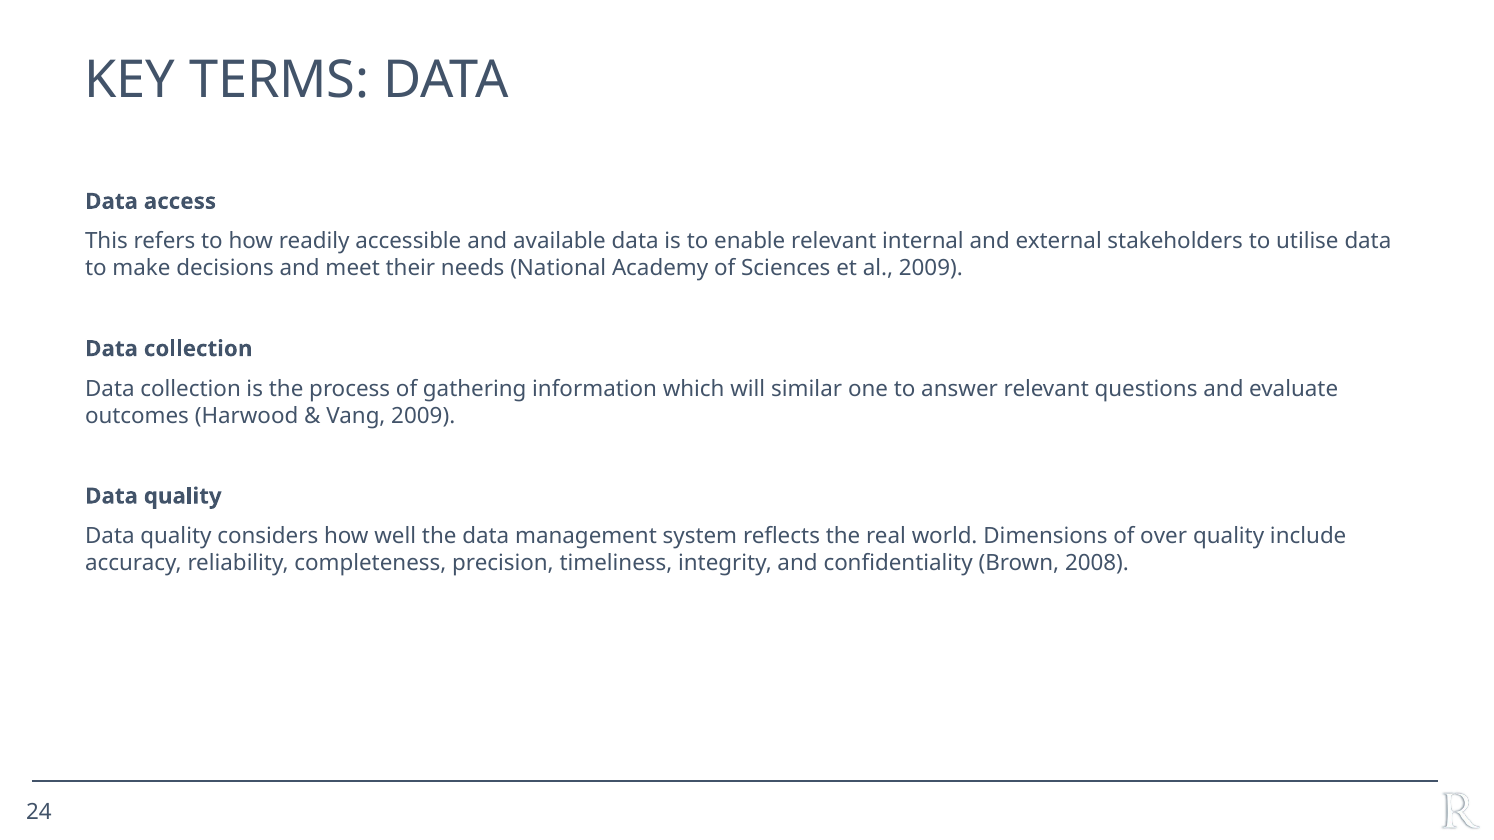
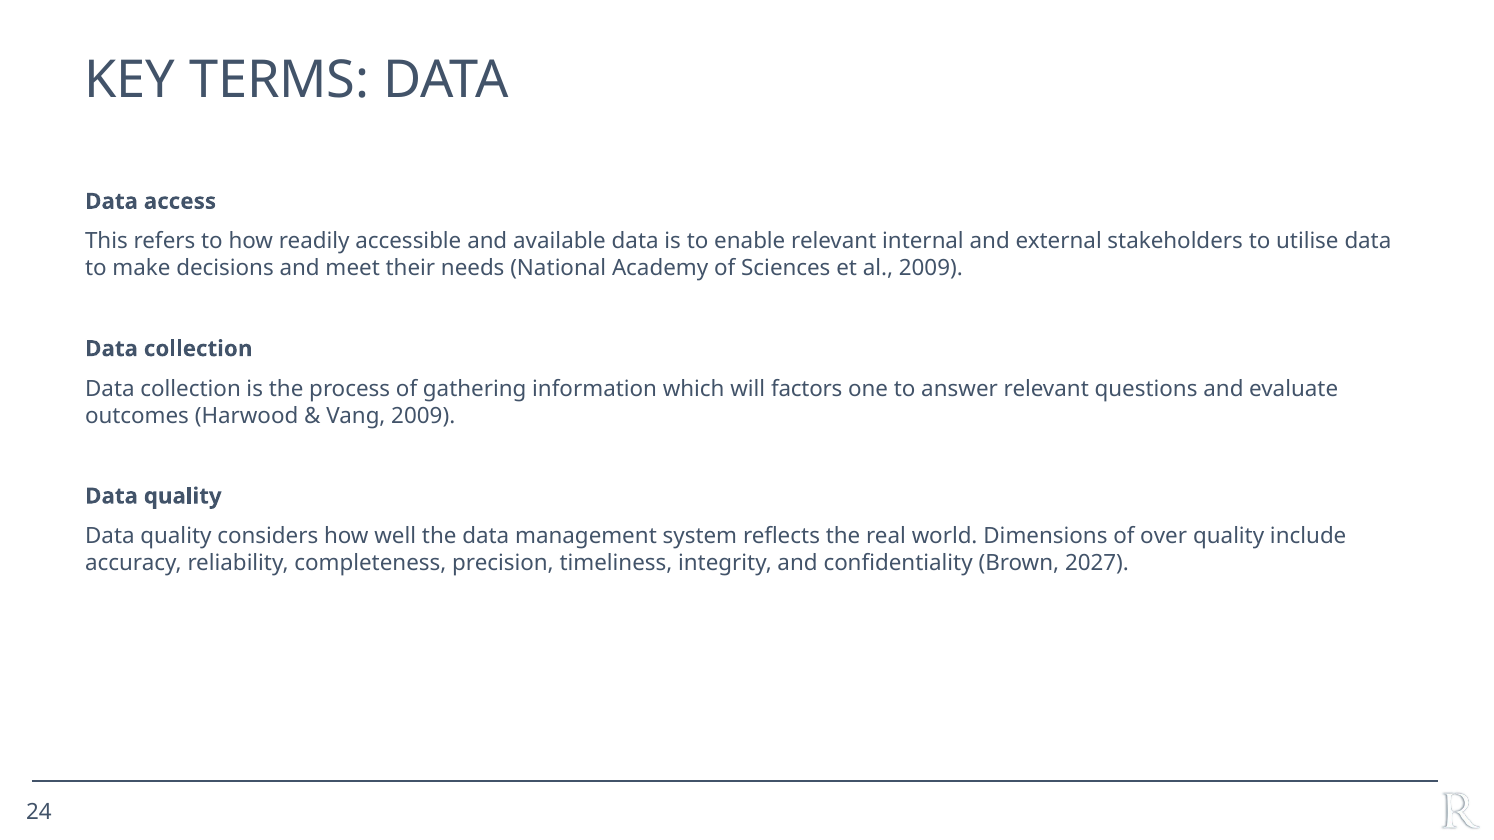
similar: similar -> factors
2008: 2008 -> 2027
